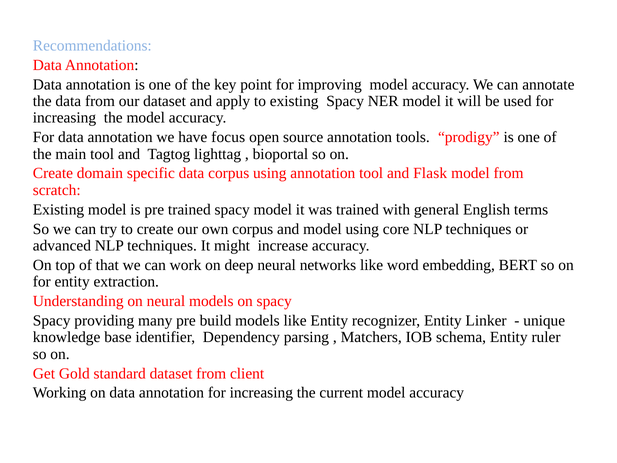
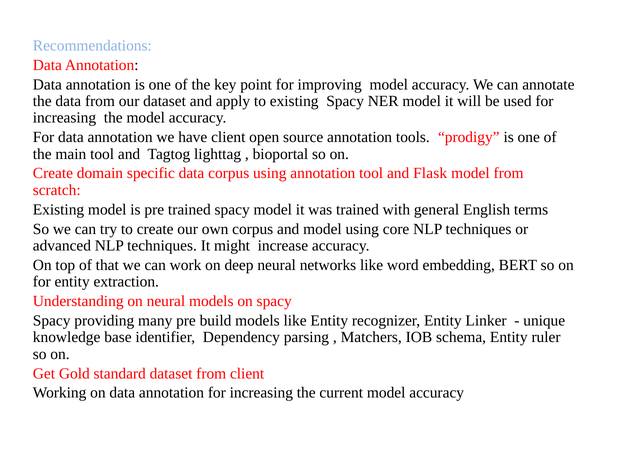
have focus: focus -> client
